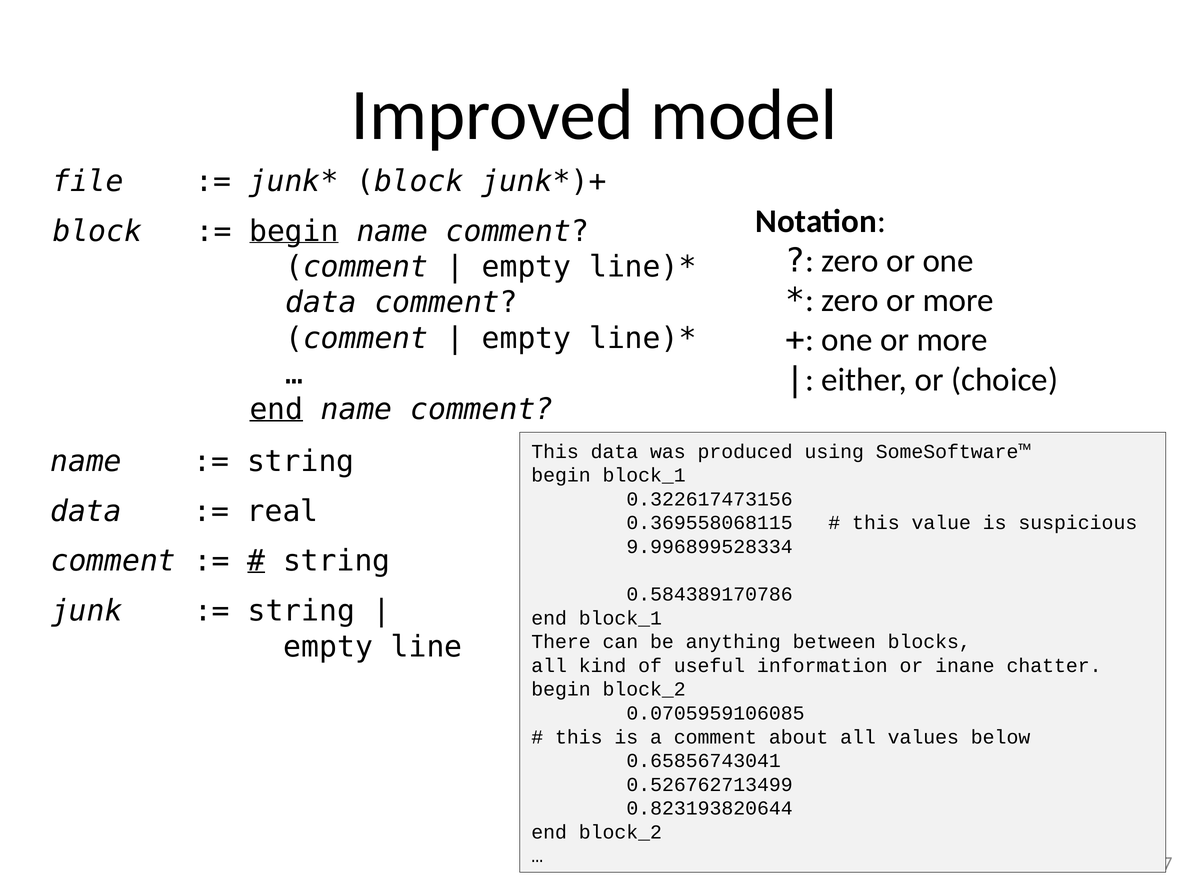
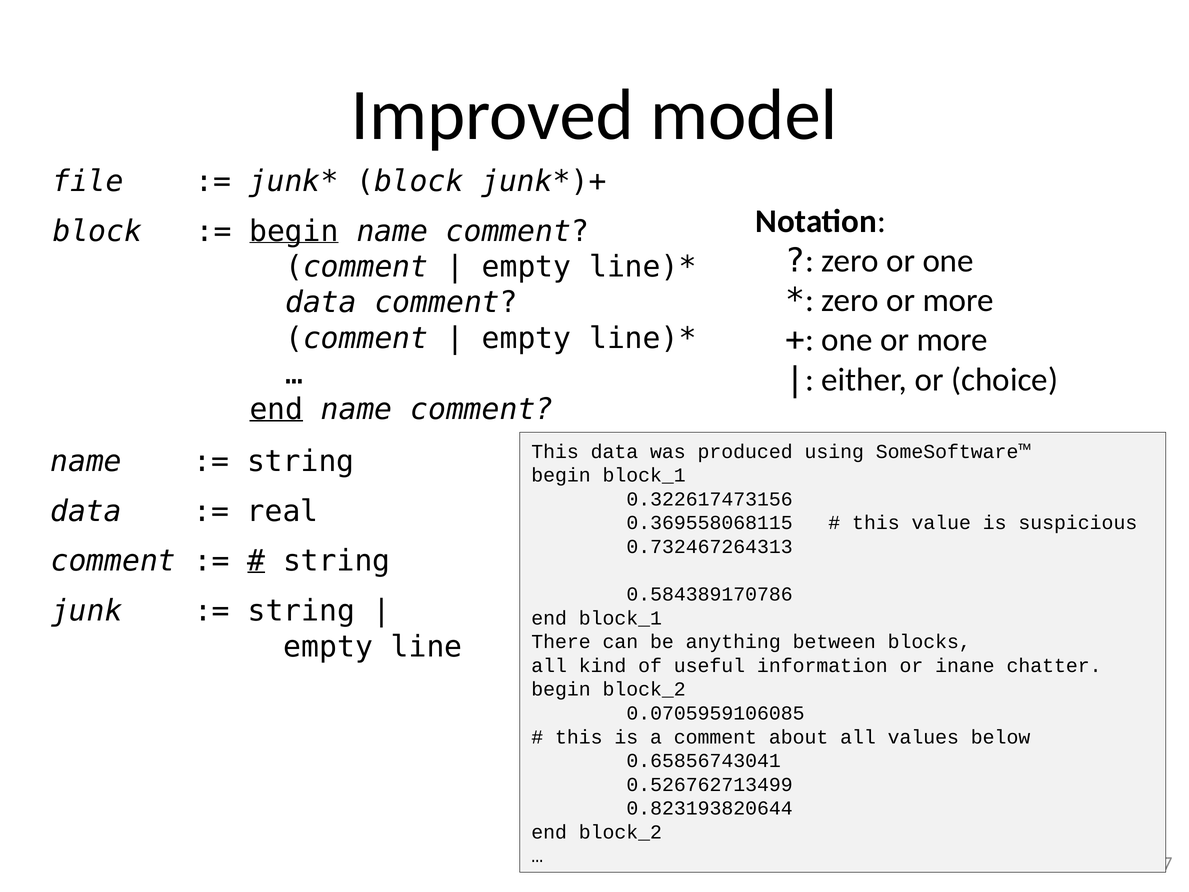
9.996899528334: 9.996899528334 -> 0.732467264313
